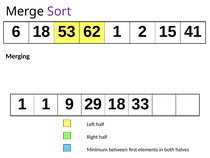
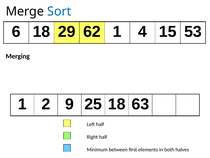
Sort colour: purple -> blue
53: 53 -> 29
2: 2 -> 4
41: 41 -> 53
1 1: 1 -> 2
29: 29 -> 25
33: 33 -> 63
